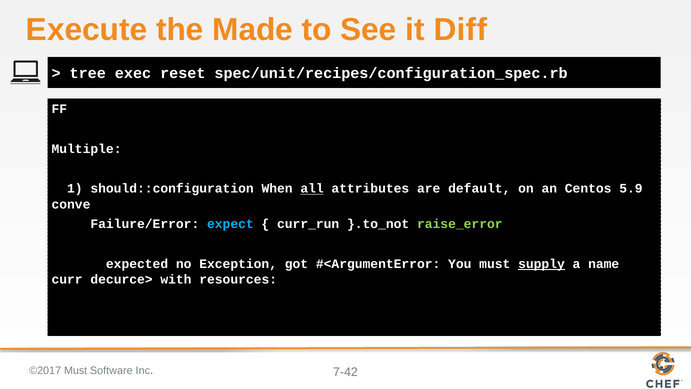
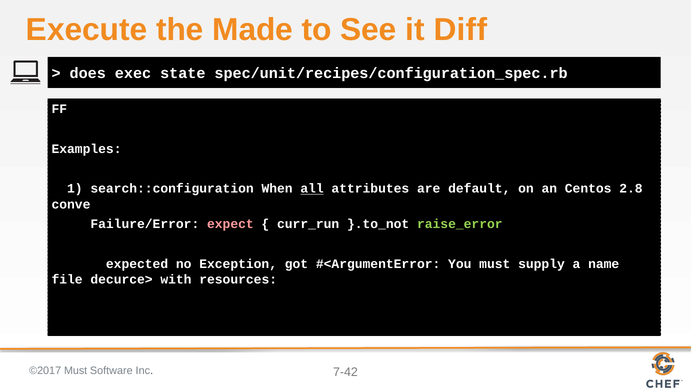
tree: tree -> does
reset: reset -> state
Multiple: Multiple -> Examples
should::configuration: should::configuration -> search::configuration
5.9: 5.9 -> 2.8
expect colour: light blue -> pink
supply underline: present -> none
curr: curr -> file
